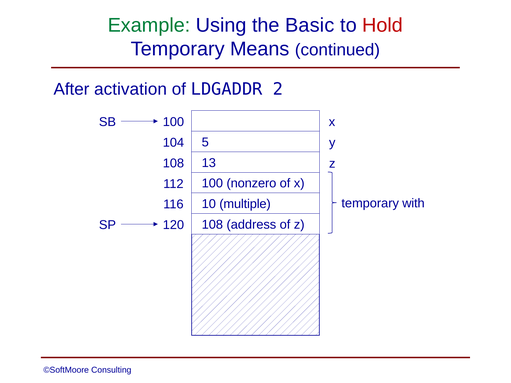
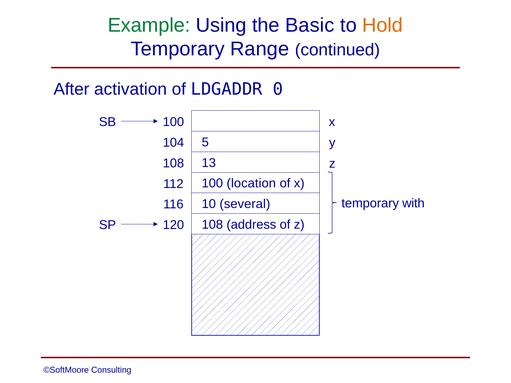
Hold colour: red -> orange
Means: Means -> Range
2: 2 -> 0
nonzero: nonzero -> location
multiple: multiple -> several
